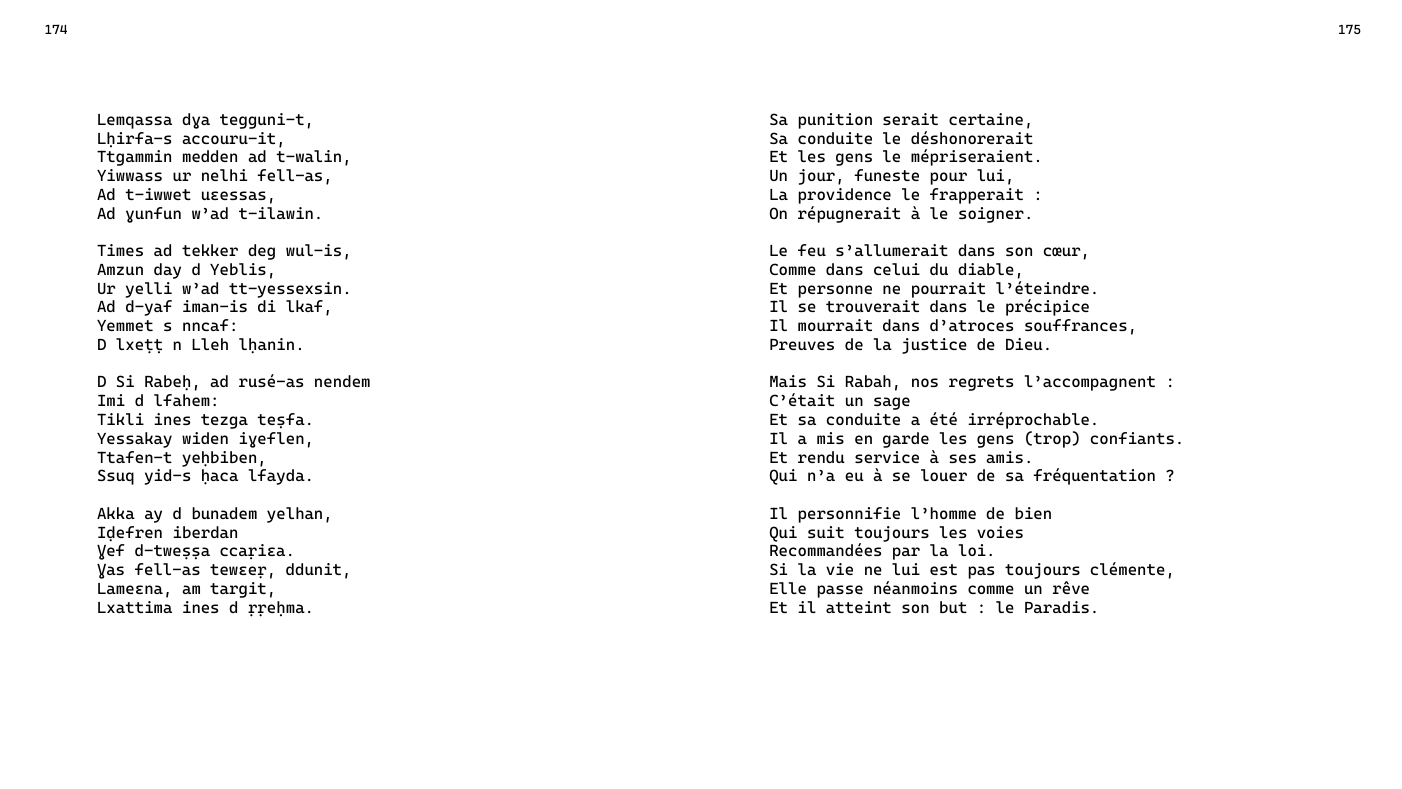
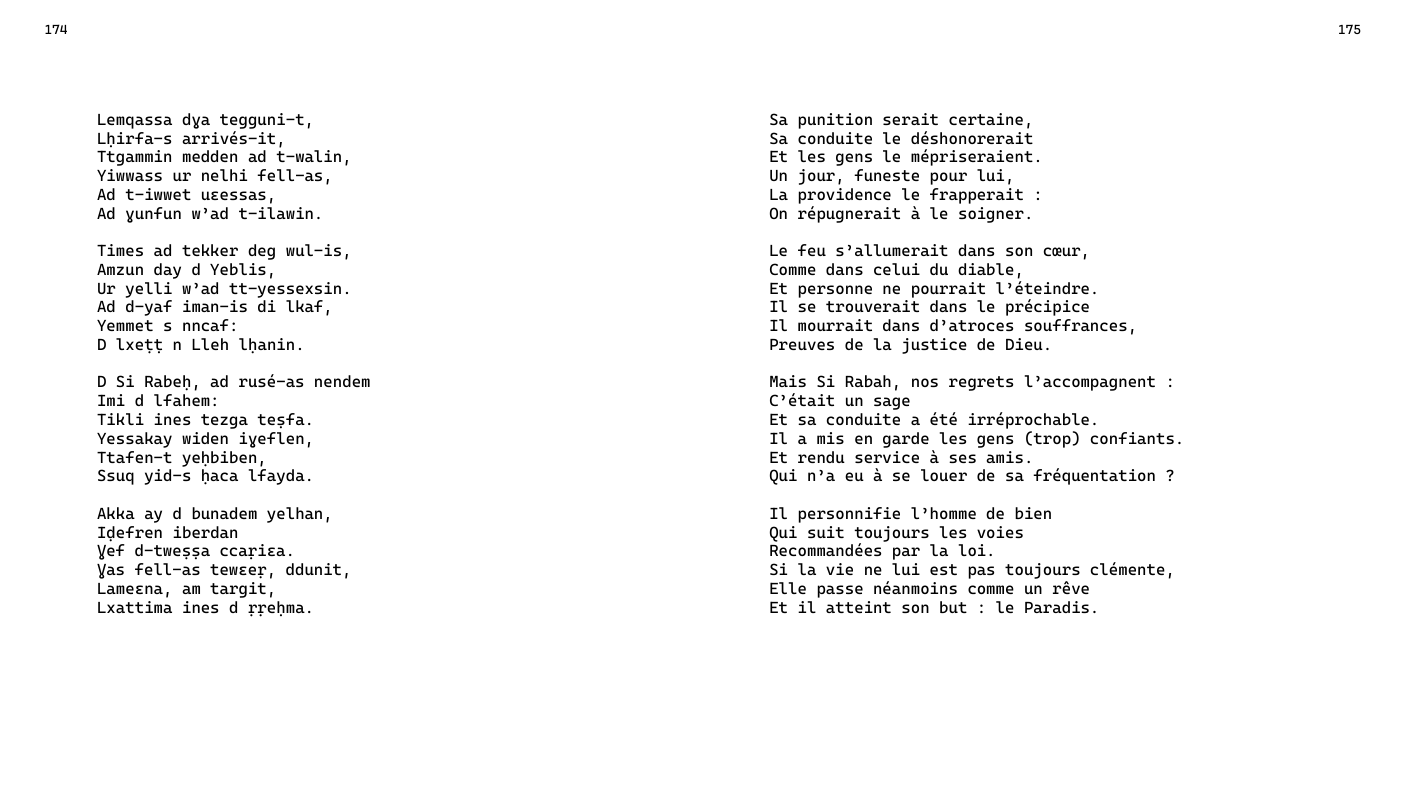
accouru-it: accouru-it -> arrivés-it
